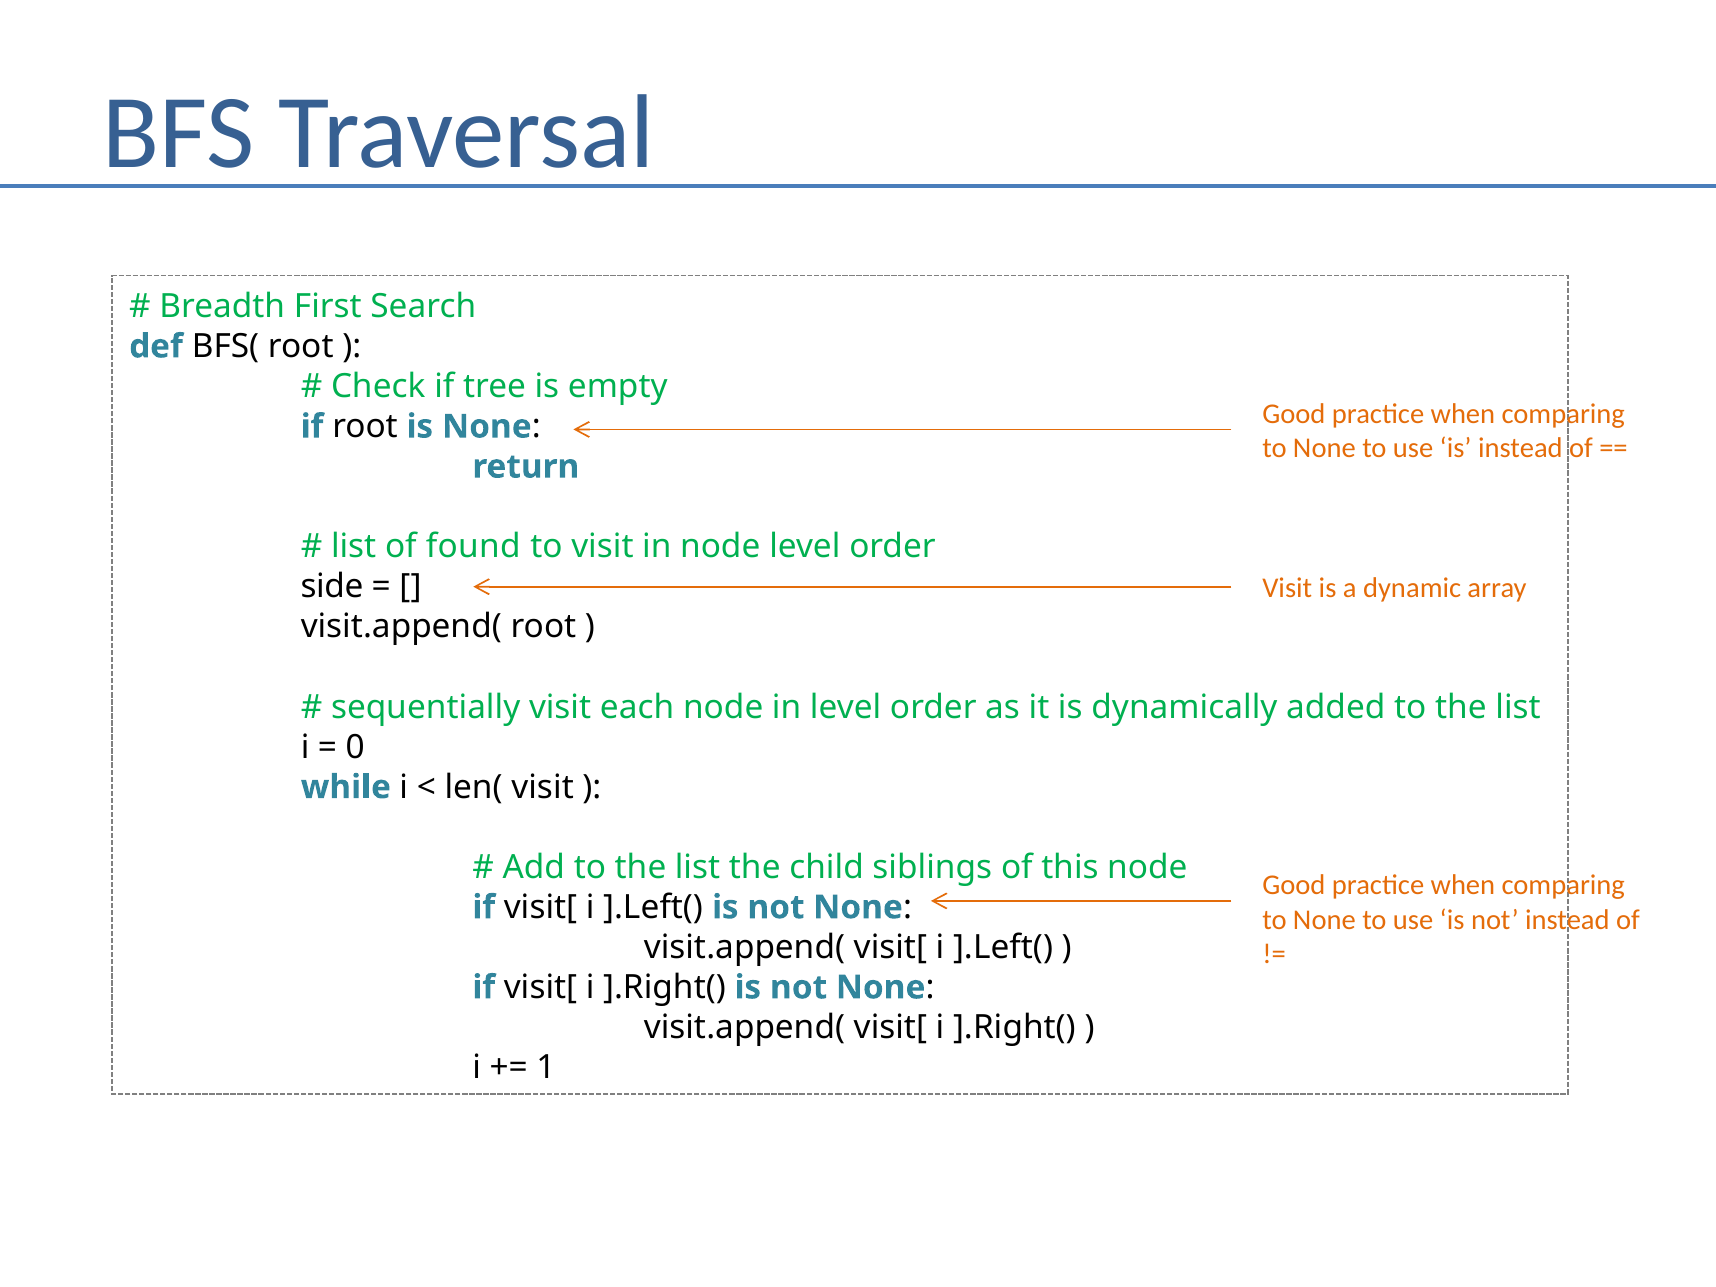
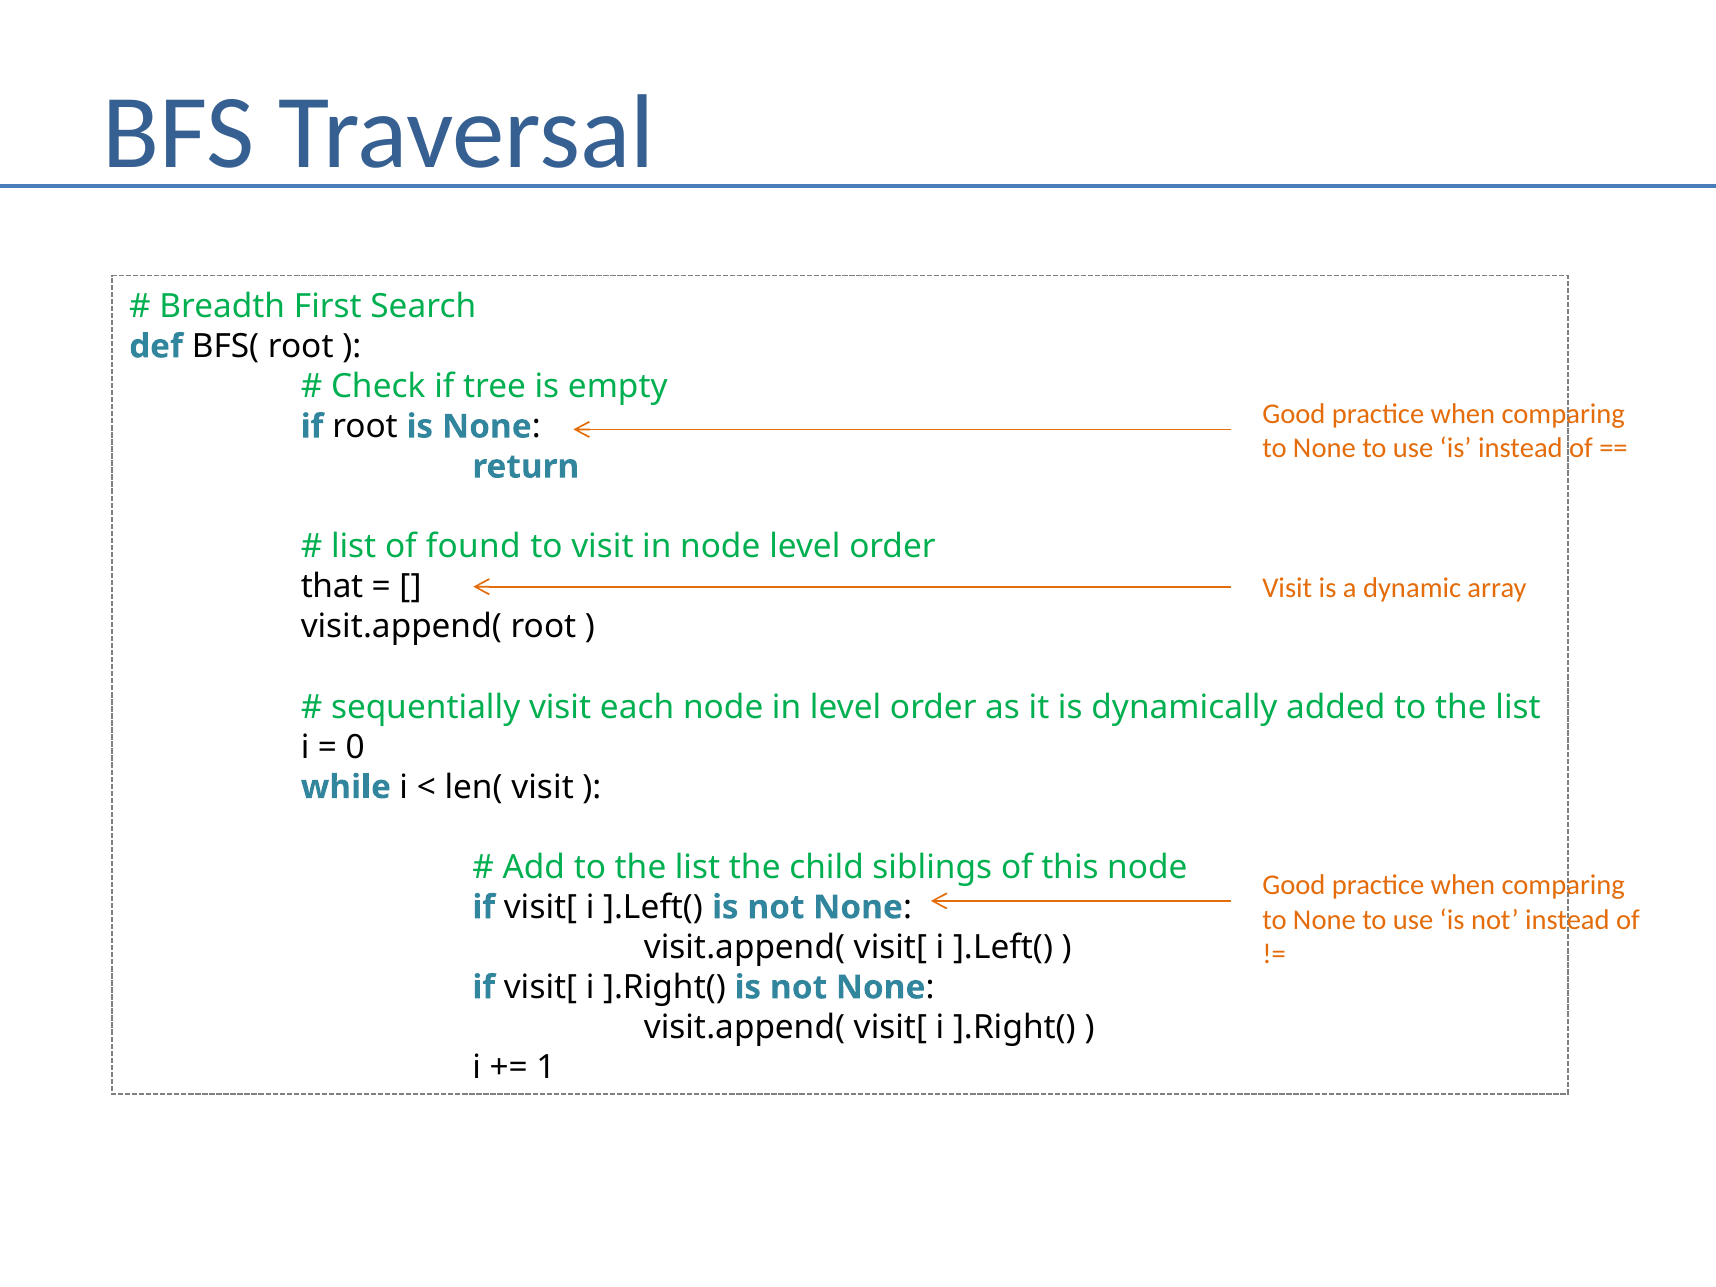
side: side -> that
